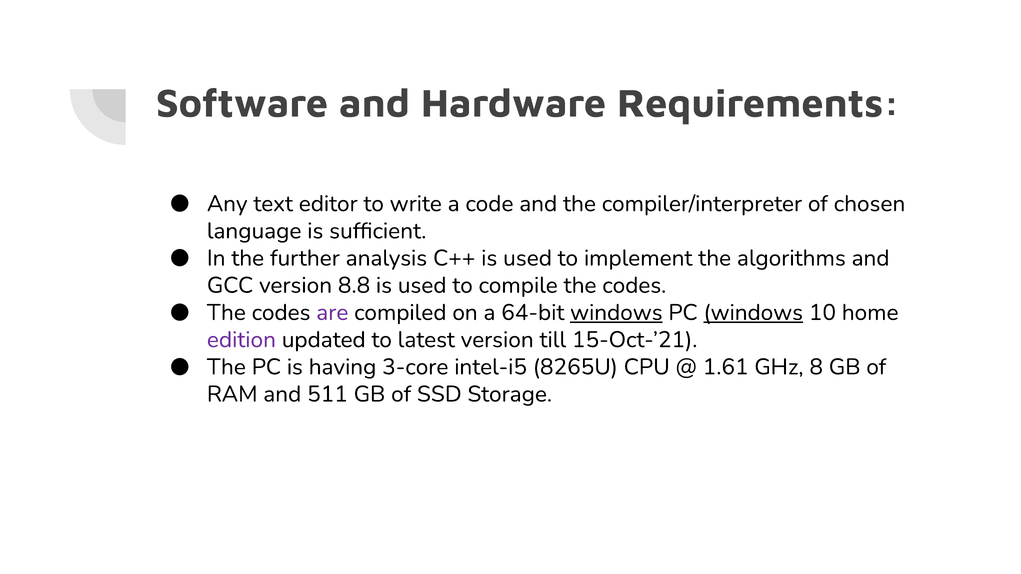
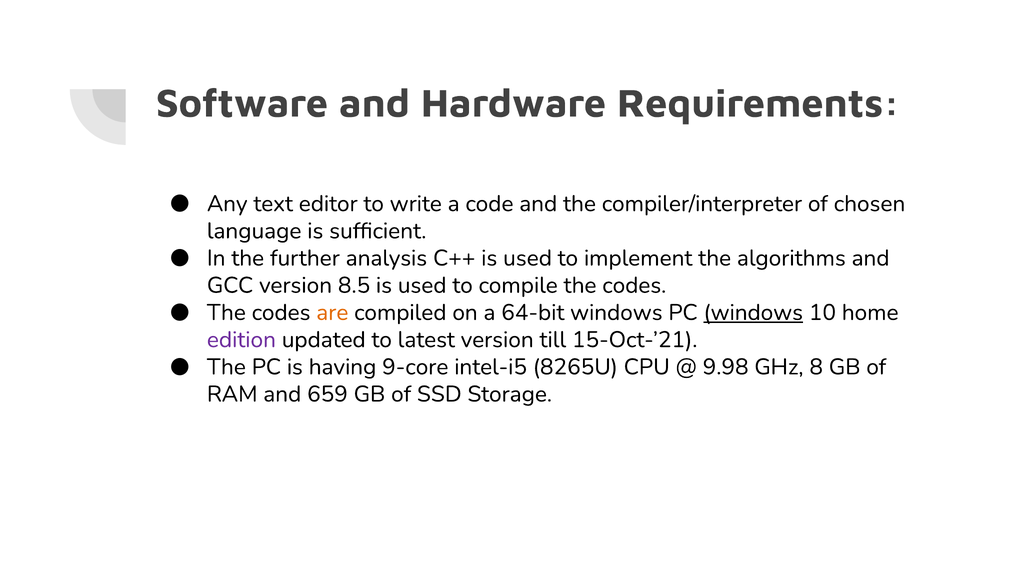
8.8: 8.8 -> 8.5
are colour: purple -> orange
windows at (616, 313) underline: present -> none
3-core: 3-core -> 9-core
1.61: 1.61 -> 9.98
511: 511 -> 659
